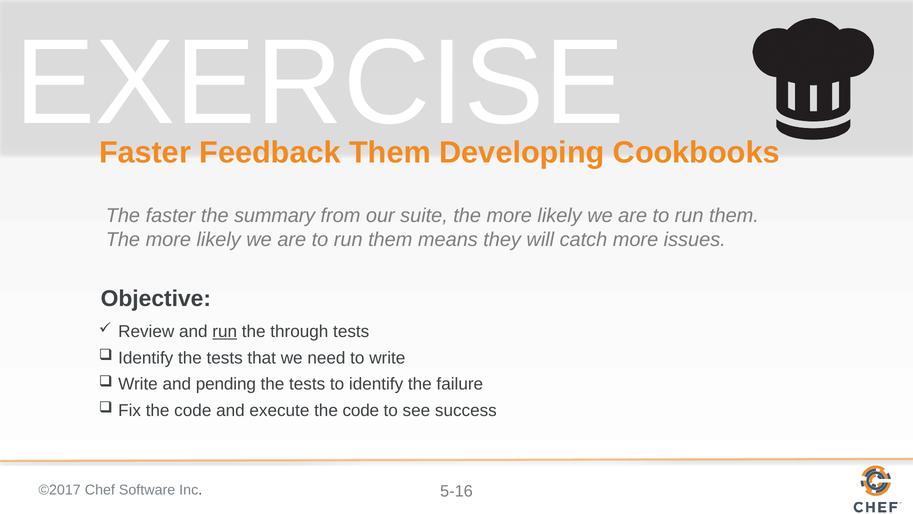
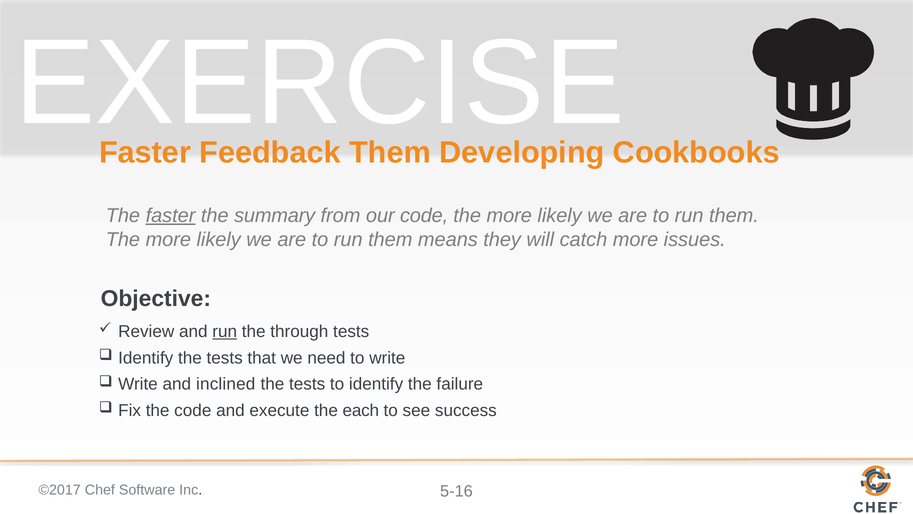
faster at (171, 215) underline: none -> present
our suite: suite -> code
pending: pending -> inclined
execute the code: code -> each
